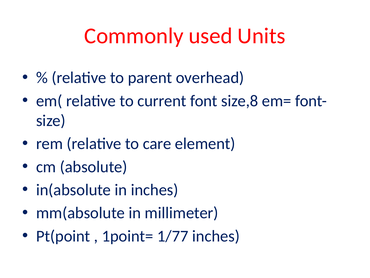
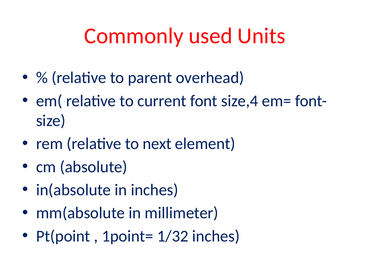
size,8: size,8 -> size,4
care: care -> next
1/77: 1/77 -> 1/32
